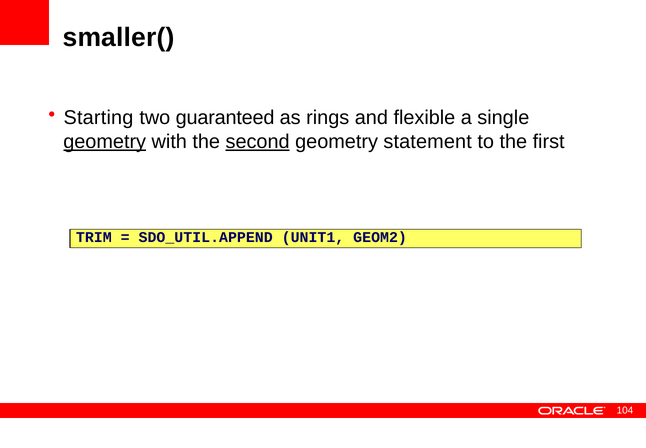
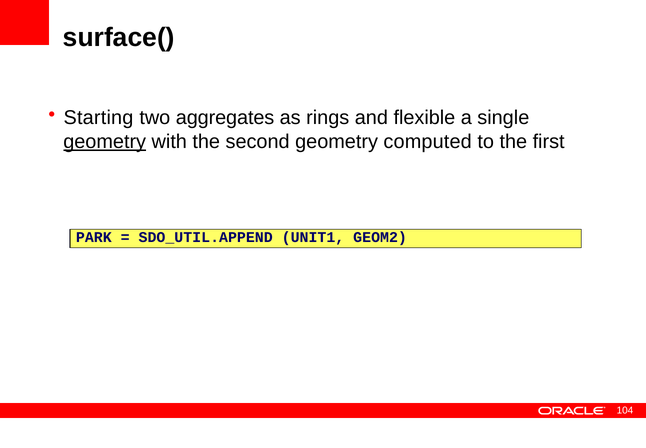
smaller(: smaller( -> surface(
guaranteed: guaranteed -> aggregates
second underline: present -> none
statement: statement -> computed
TRIM: TRIM -> PARK
